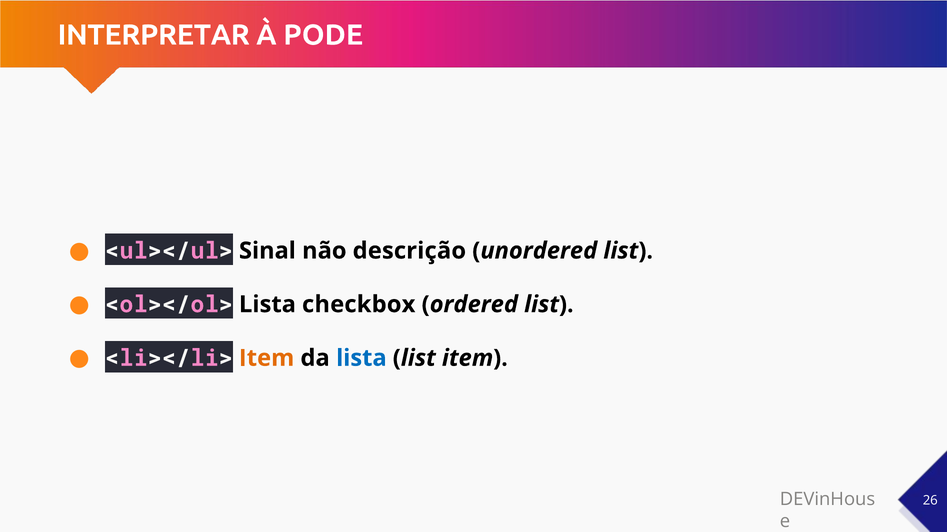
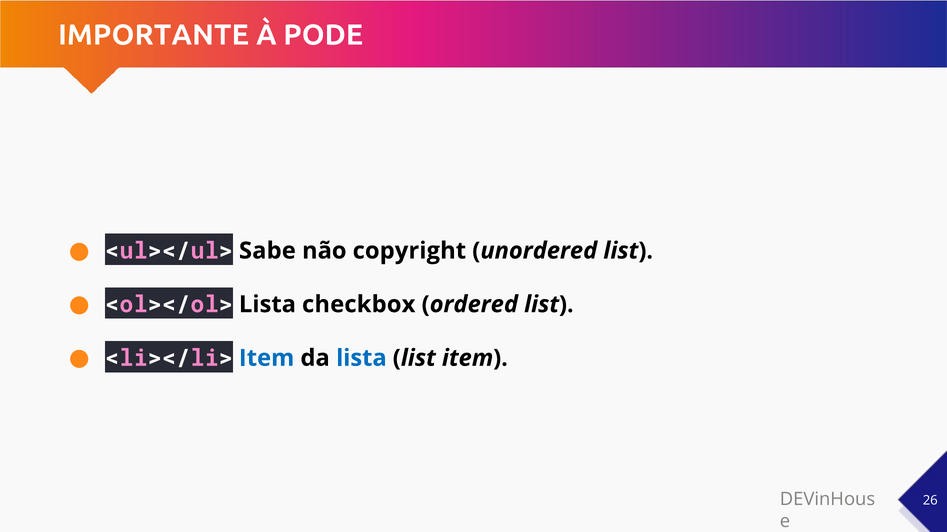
INTERPRETAR: INTERPRETAR -> IMPORTANTE
Sinal: Sinal -> Sabe
descrição: descrição -> copyright
Item at (267, 358) colour: orange -> blue
